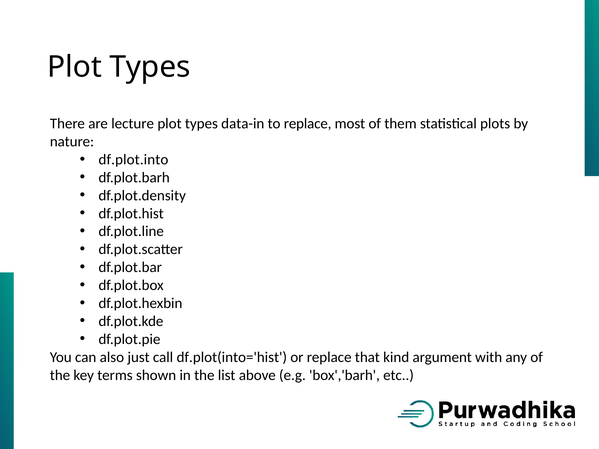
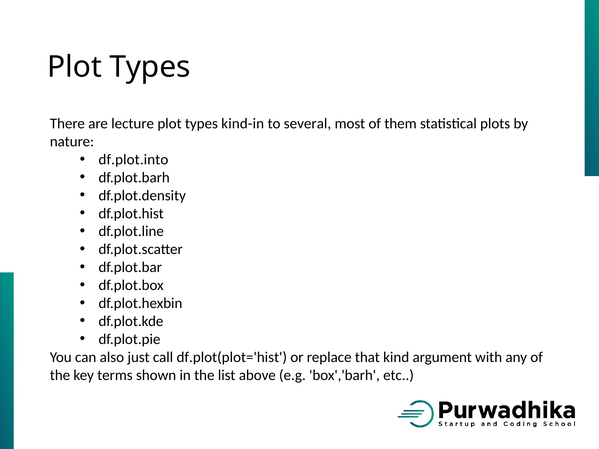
data-in: data-in -> kind-in
to replace: replace -> several
df.plot(into='hist: df.plot(into='hist -> df.plot(plot='hist
